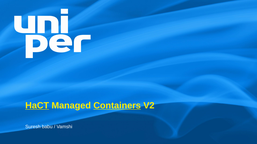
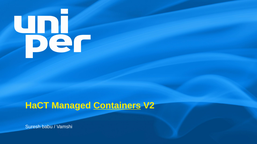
HaCT underline: present -> none
